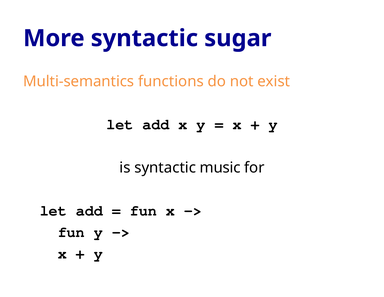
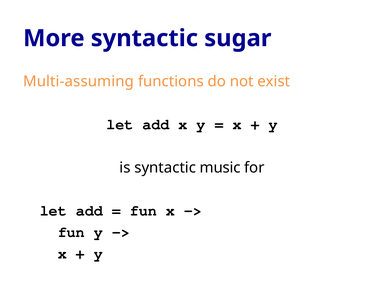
Multi-semantics: Multi-semantics -> Multi-assuming
